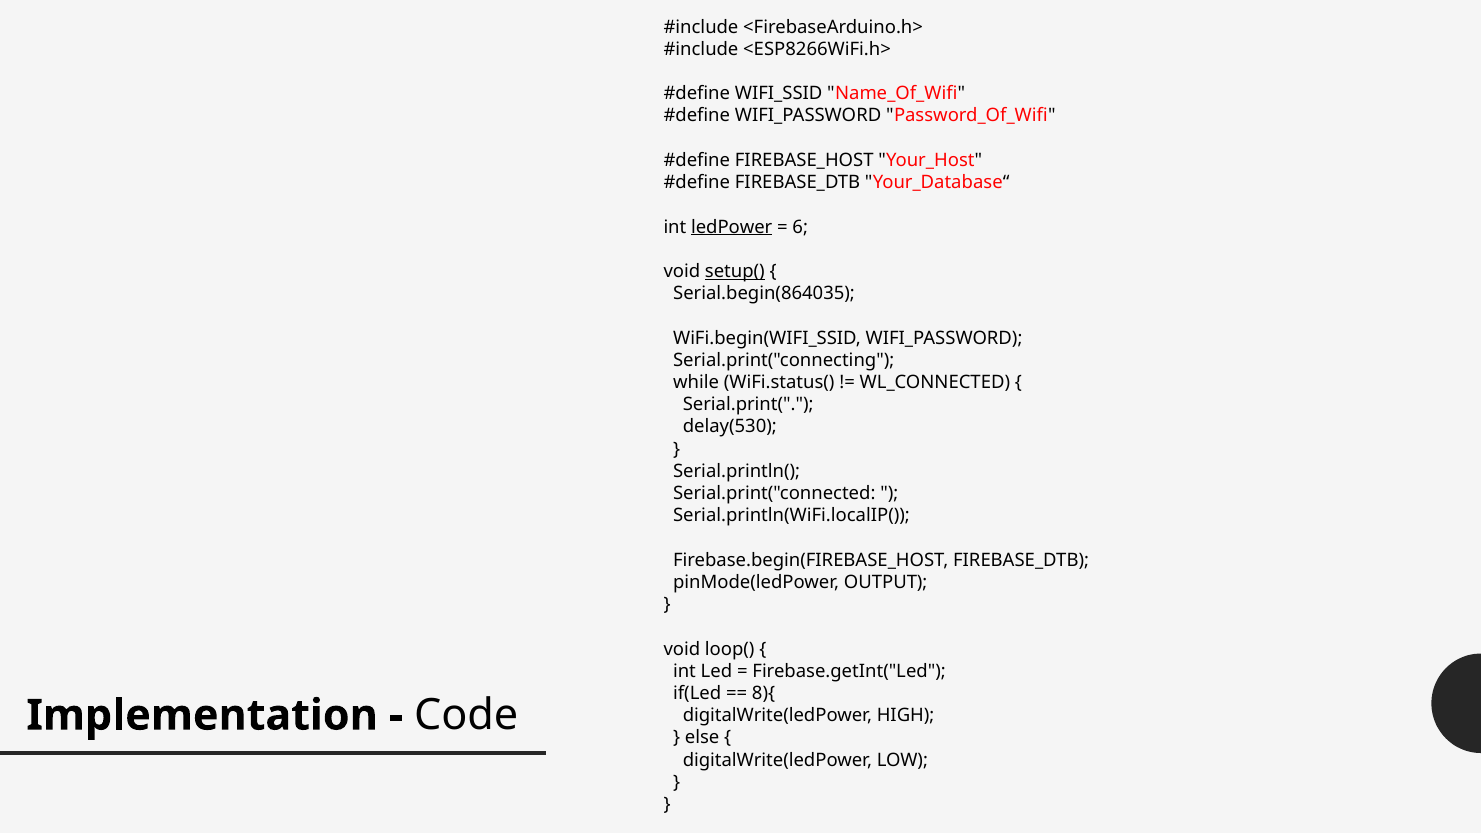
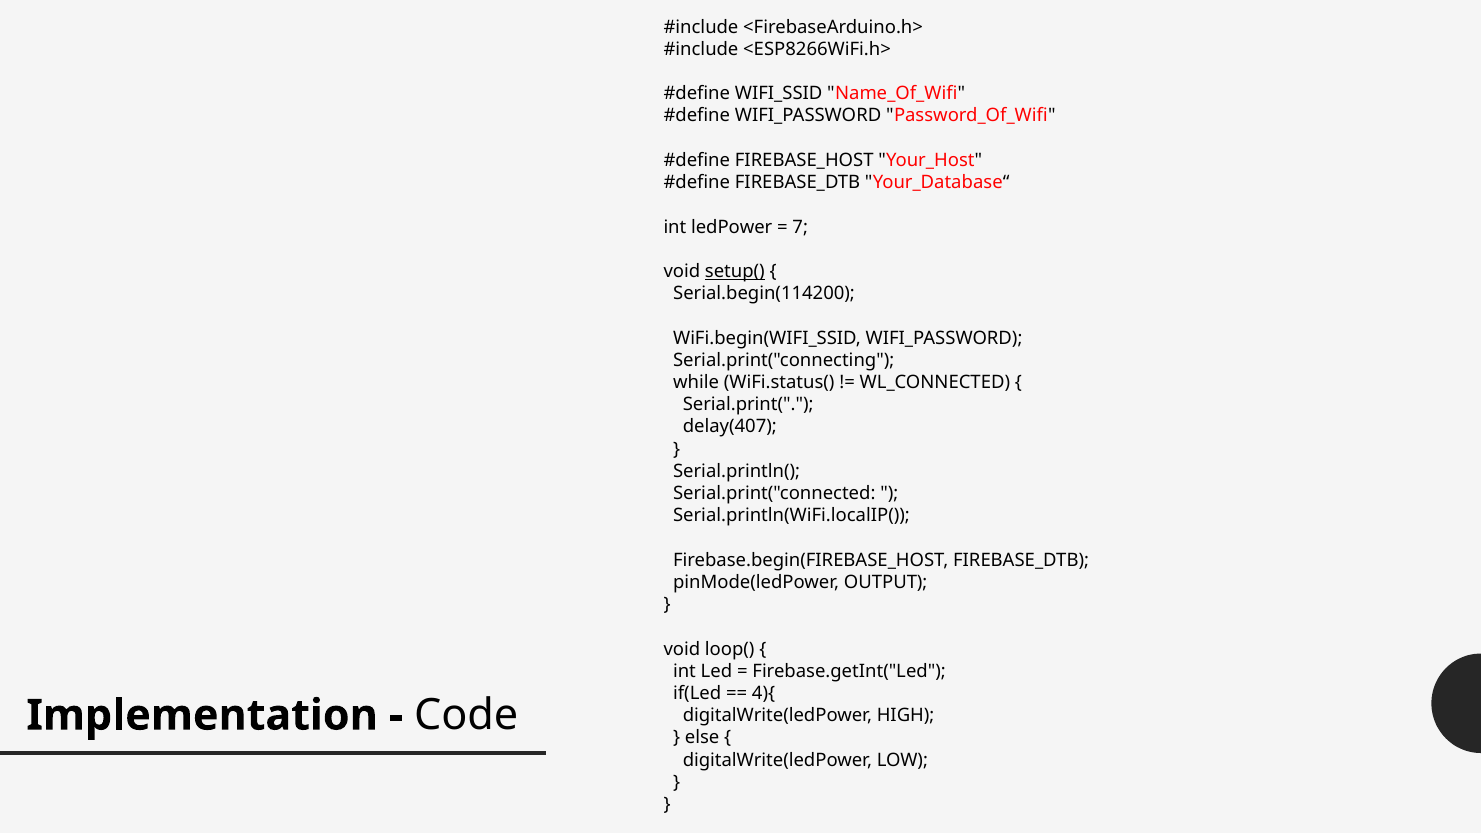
ledPower underline: present -> none
6: 6 -> 7
Serial.begin(864035: Serial.begin(864035 -> Serial.begin(114200
delay(530: delay(530 -> delay(407
8){: 8){ -> 4){
